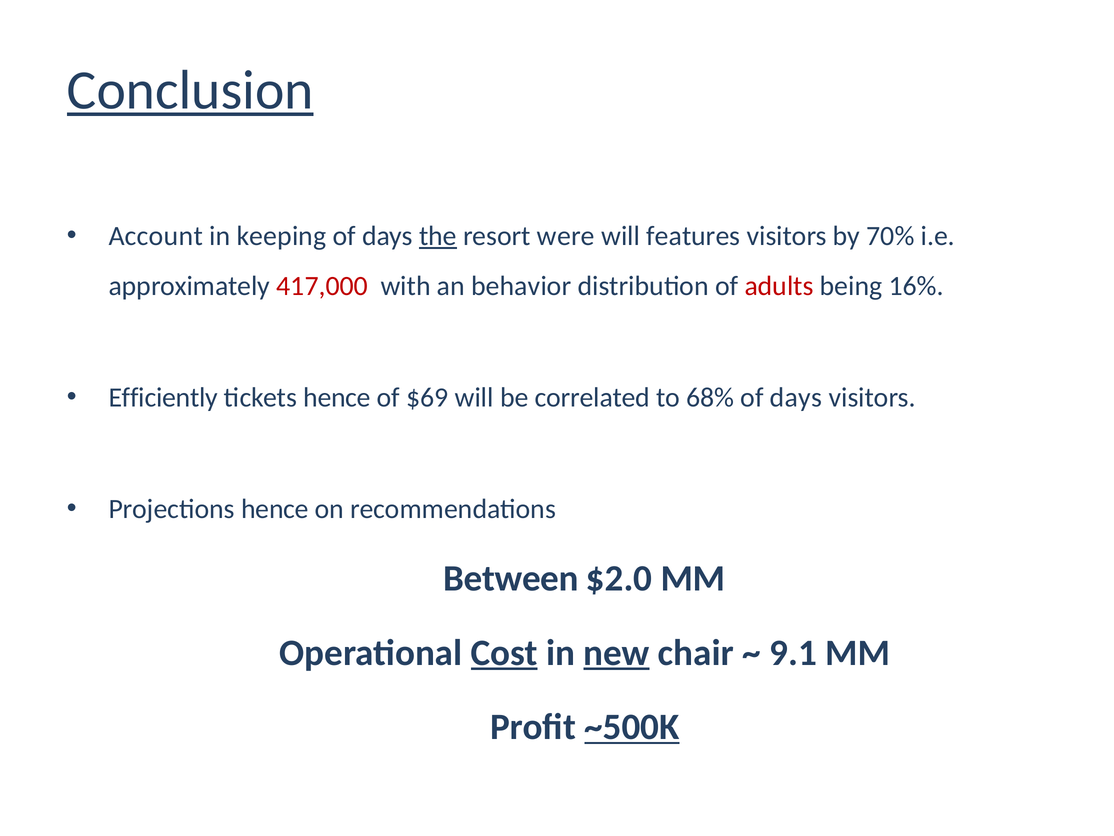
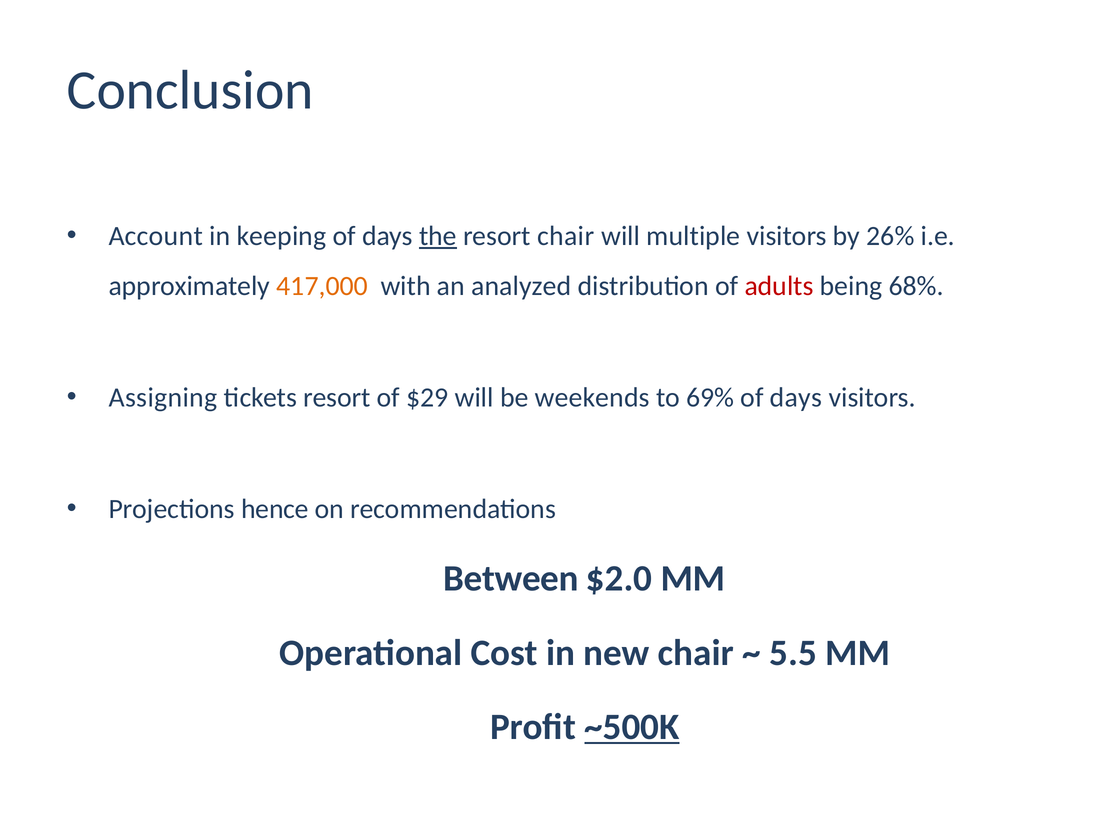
Conclusion underline: present -> none
resort were: were -> chair
features: features -> multiple
70%: 70% -> 26%
417,000 colour: red -> orange
behavior: behavior -> analyzed
16%: 16% -> 68%
Efficiently: Efficiently -> Assigning
tickets hence: hence -> resort
$69: $69 -> $29
correlated: correlated -> weekends
68%: 68% -> 69%
Cost underline: present -> none
new underline: present -> none
9.1: 9.1 -> 5.5
